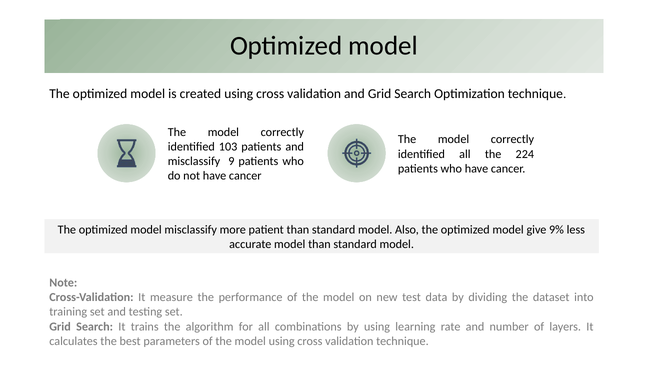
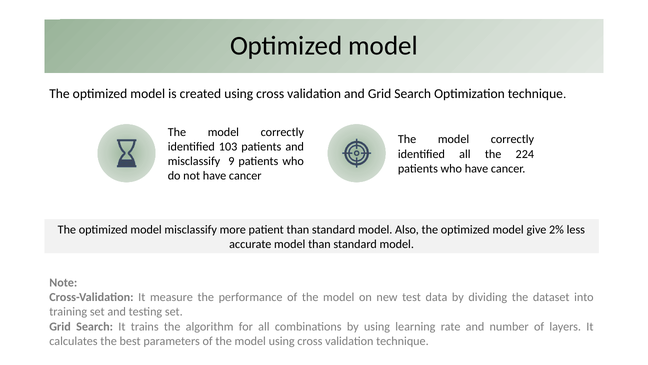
9%: 9% -> 2%
